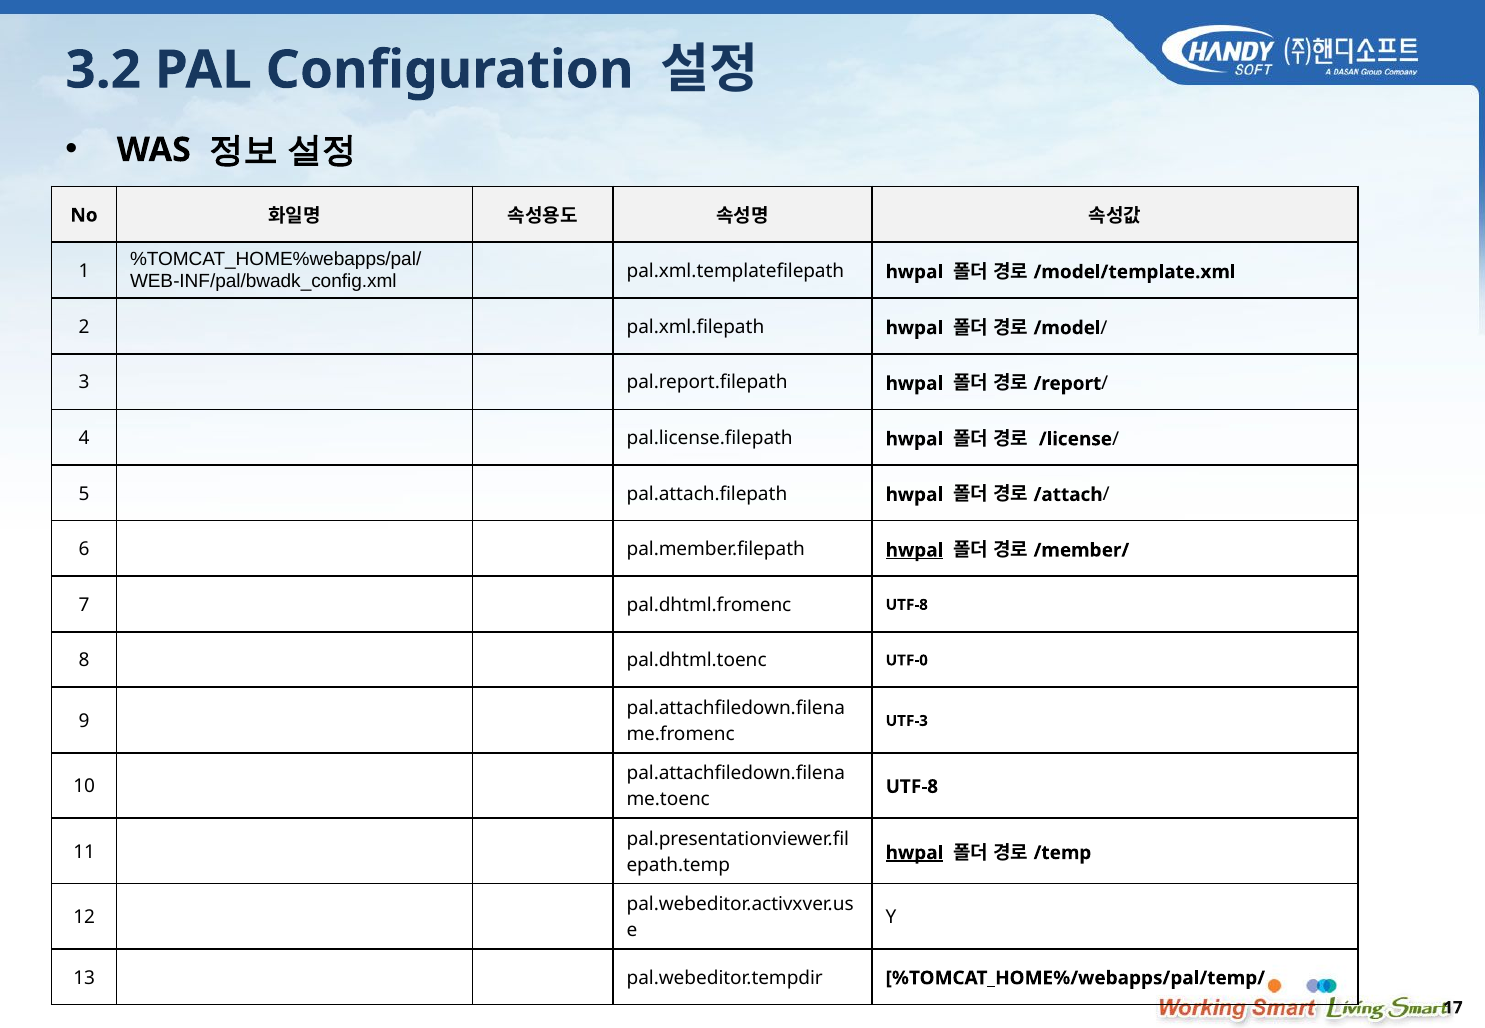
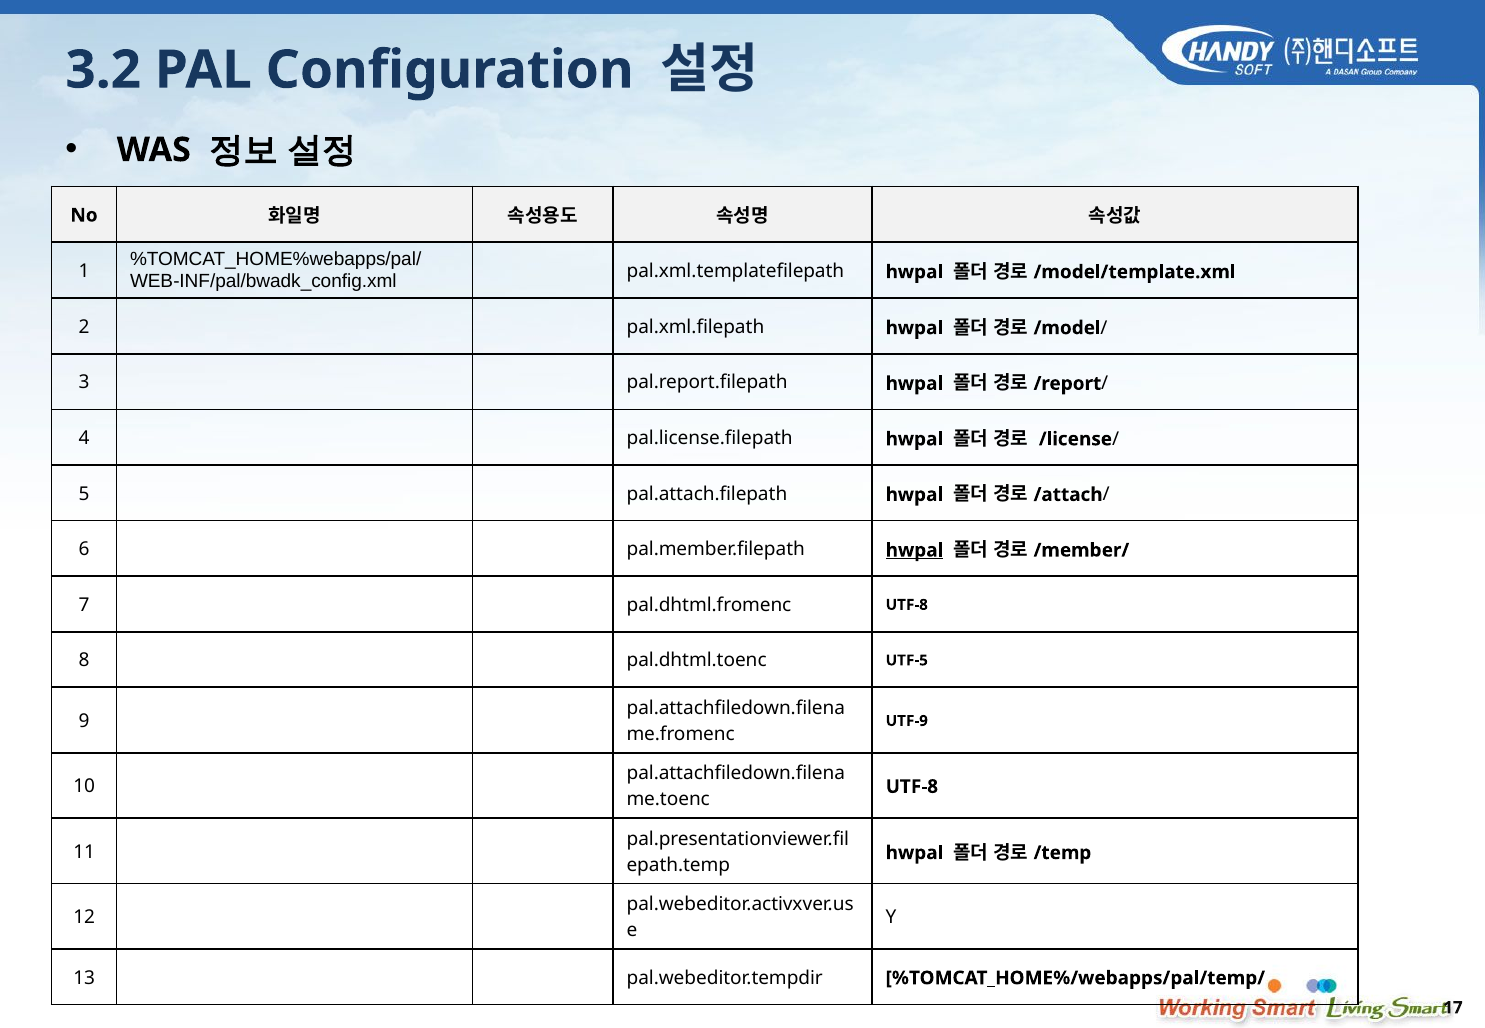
UTF-0: UTF-0 -> UTF-5
UTF-3: UTF-3 -> UTF-9
hwpal at (914, 853) underline: present -> none
